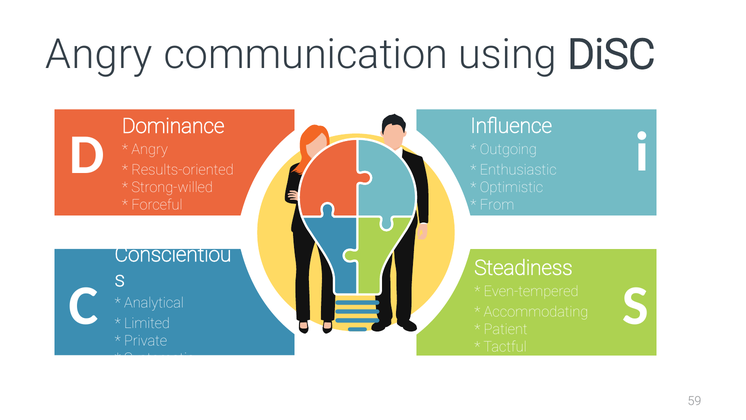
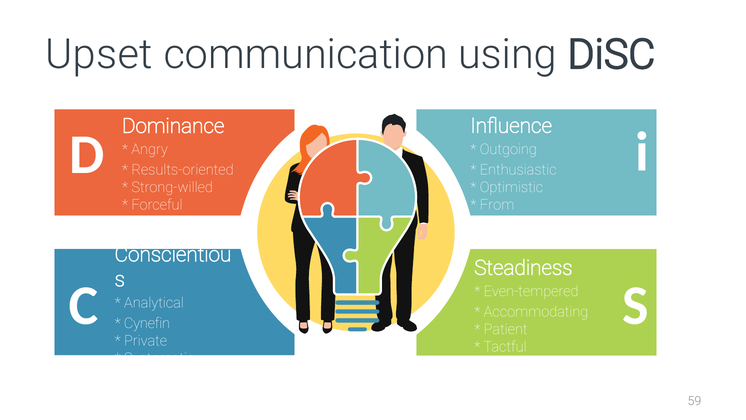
Angry at (99, 55): Angry -> Upset
Limited: Limited -> Cynefin
